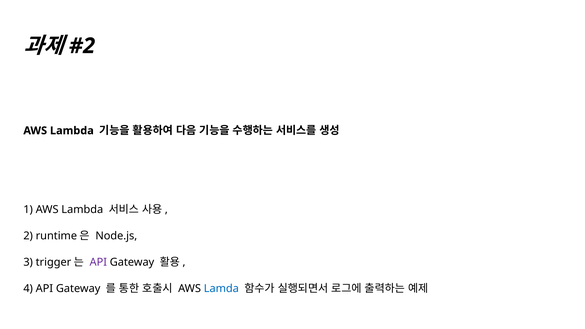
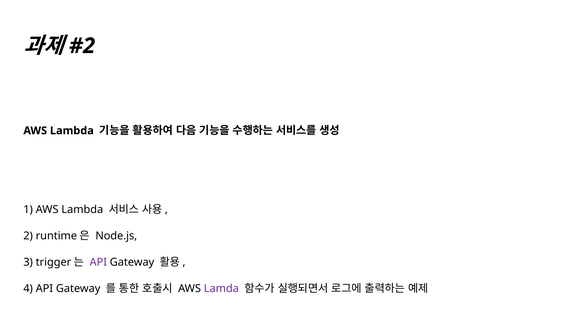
Lamda colour: blue -> purple
